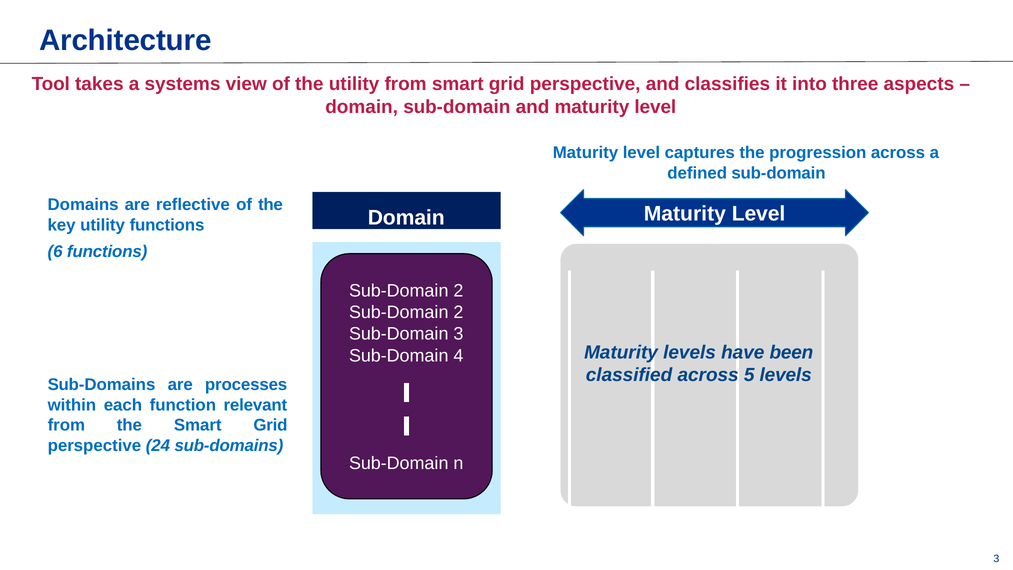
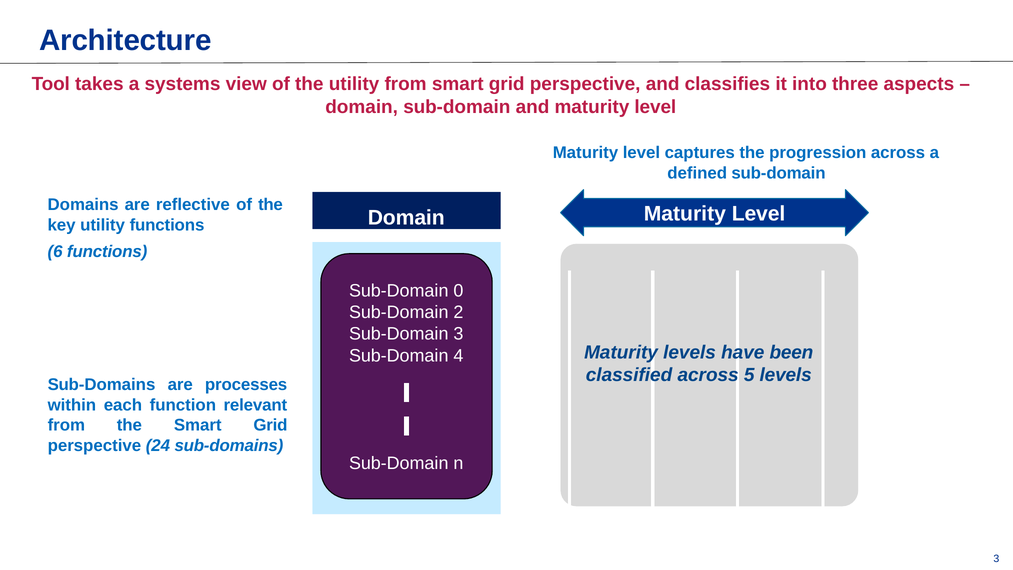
2 at (458, 291): 2 -> 0
